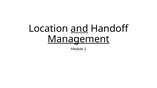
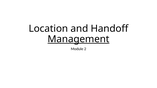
and underline: present -> none
